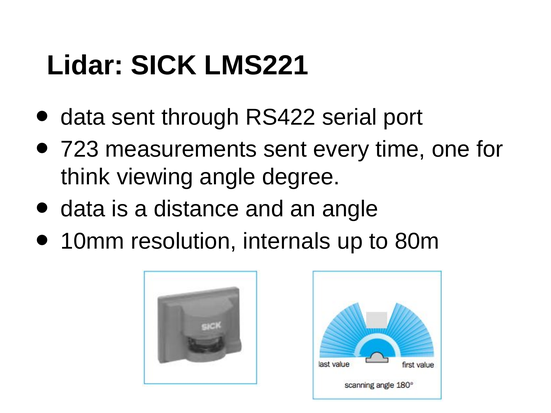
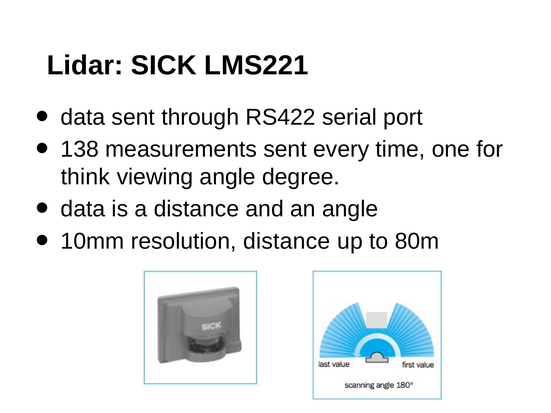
723: 723 -> 138
resolution internals: internals -> distance
